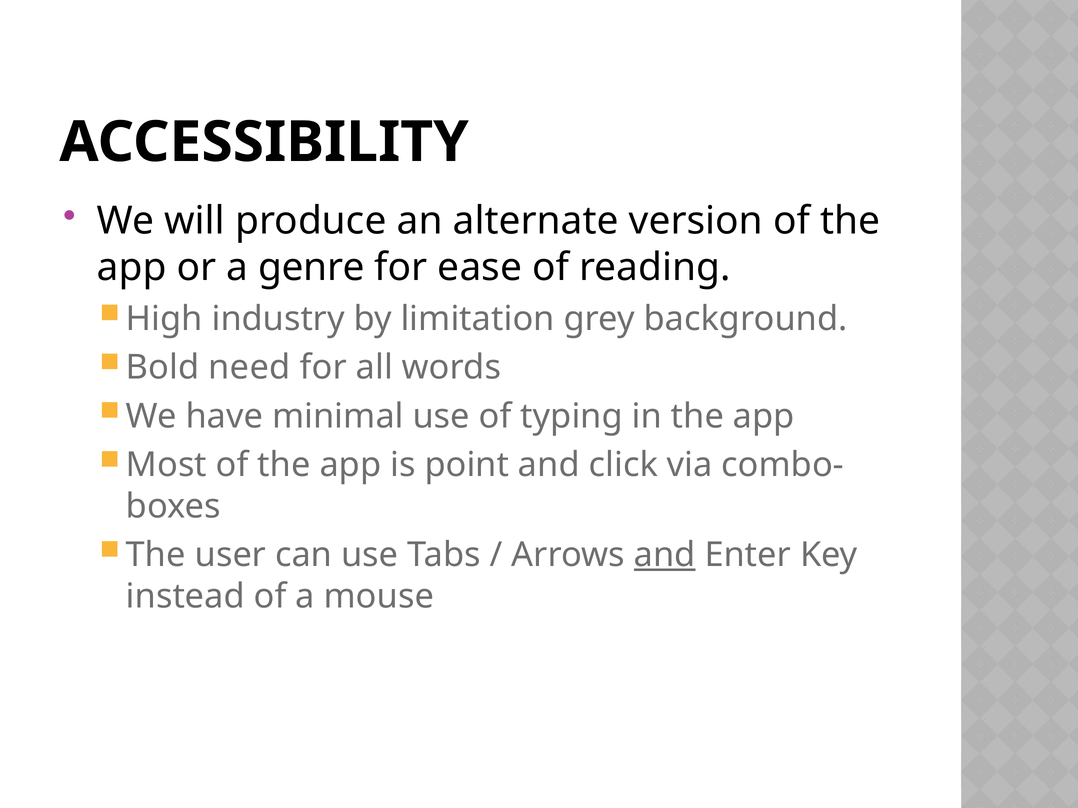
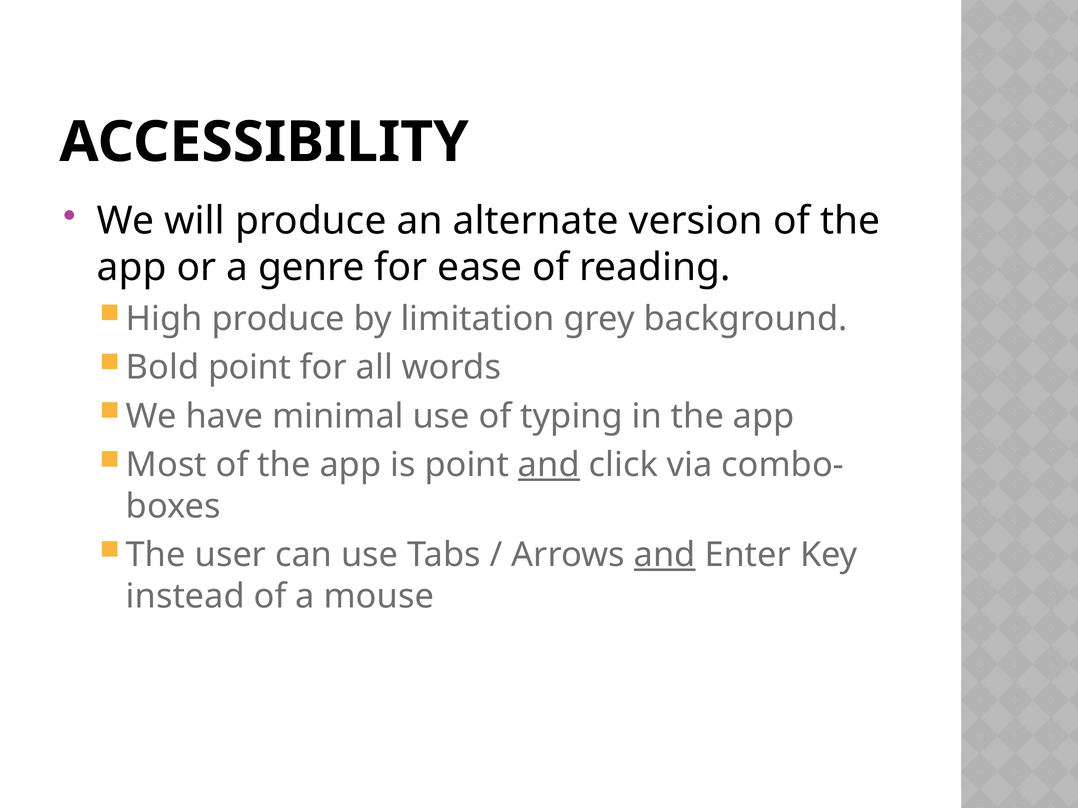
High industry: industry -> produce
Bold need: need -> point
and at (549, 465) underline: none -> present
